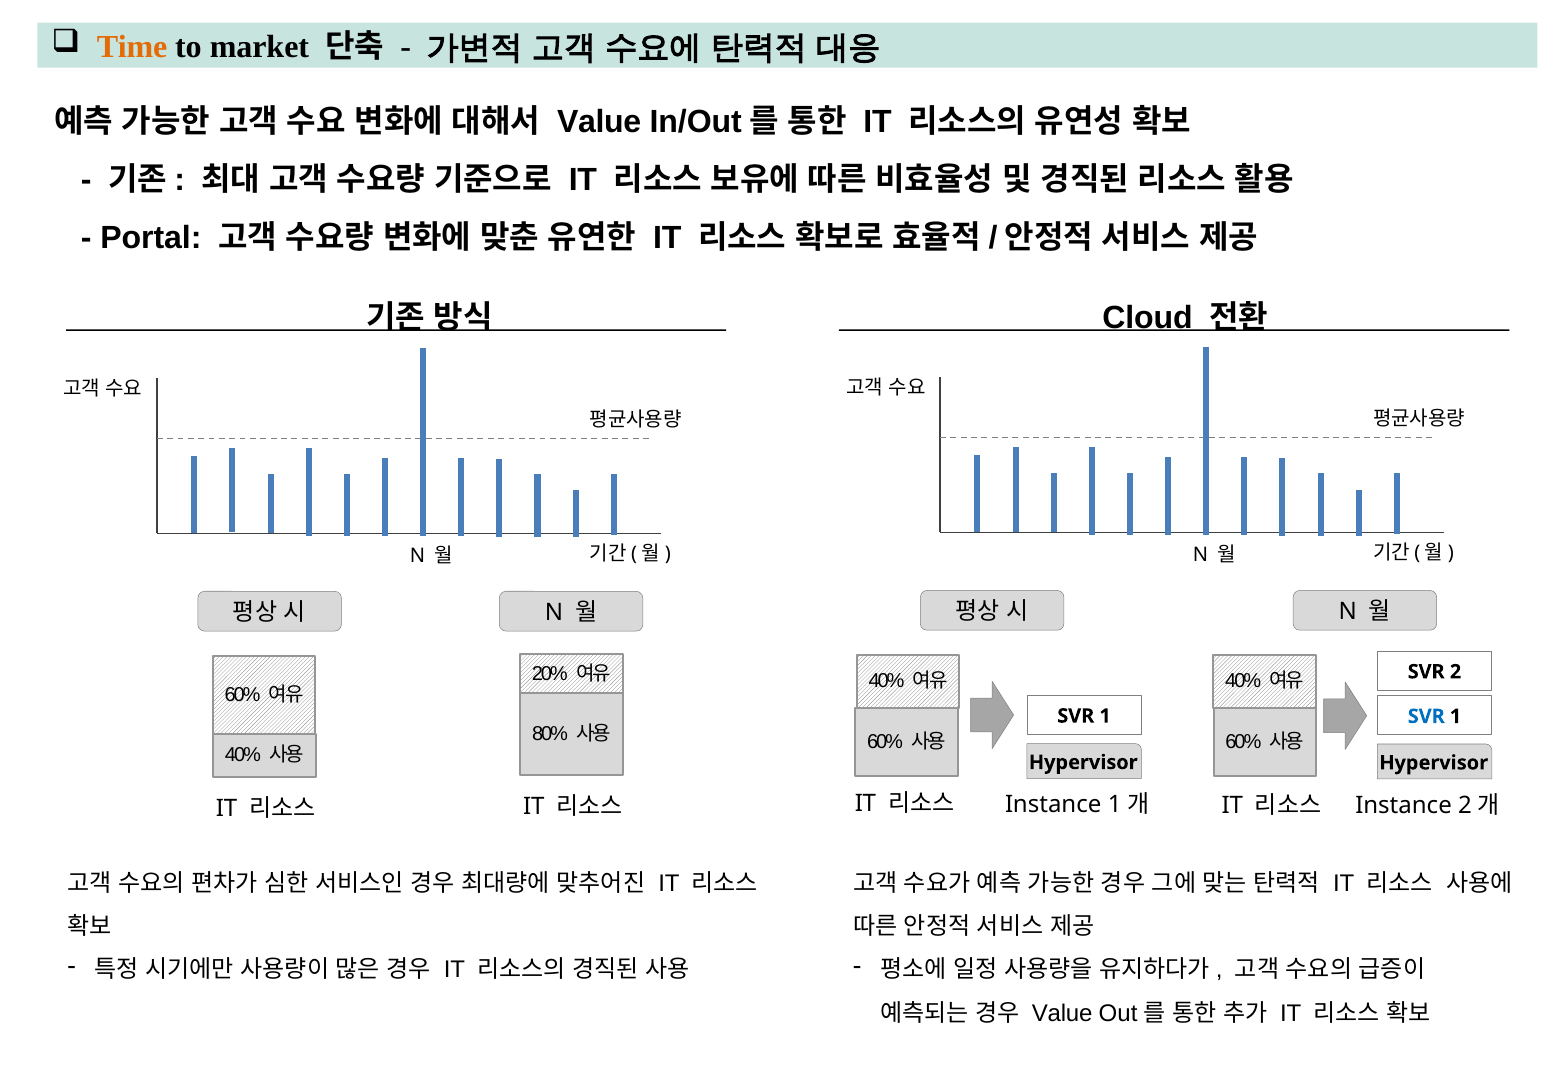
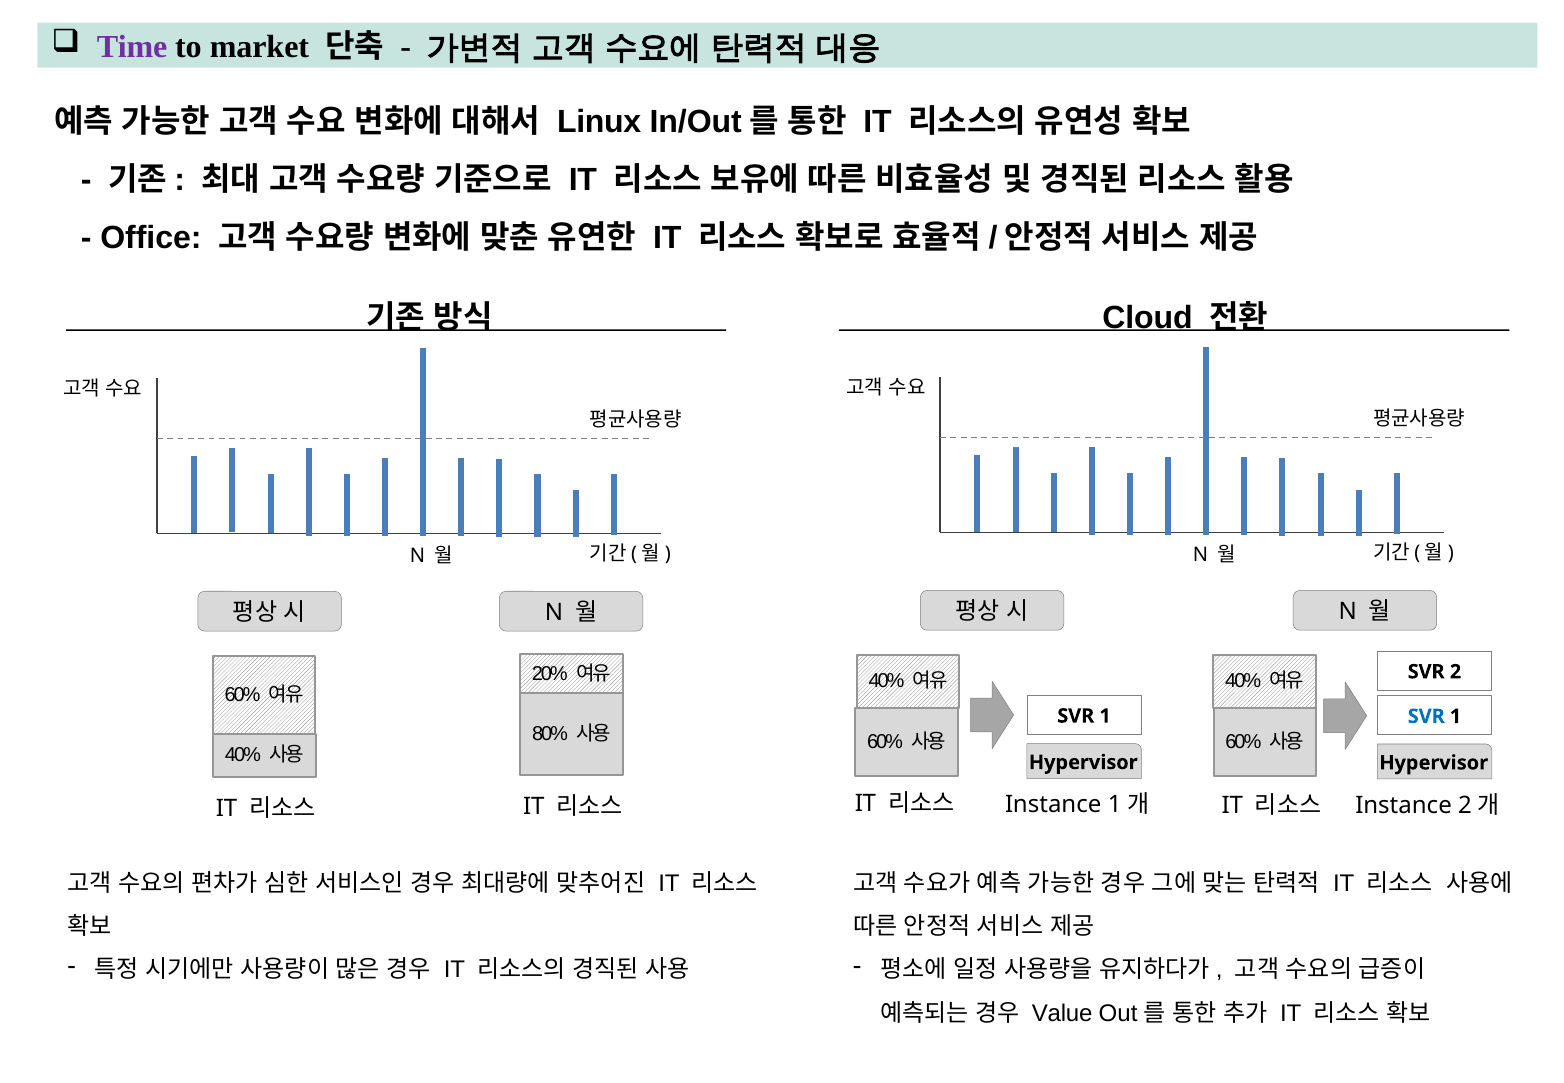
Time colour: orange -> purple
Value at (599, 122): Value -> Linux
Portal: Portal -> Office
